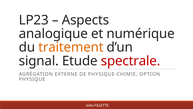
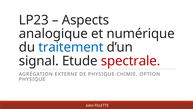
traitement colour: orange -> blue
